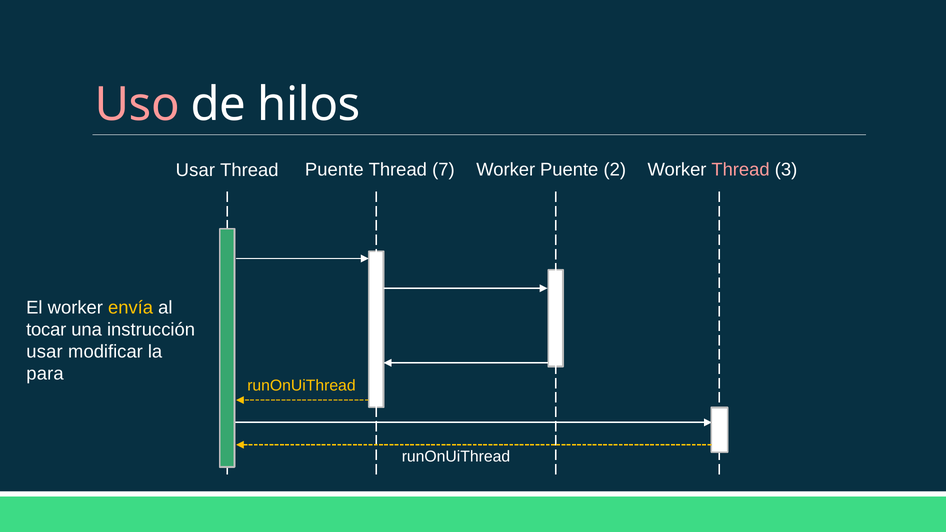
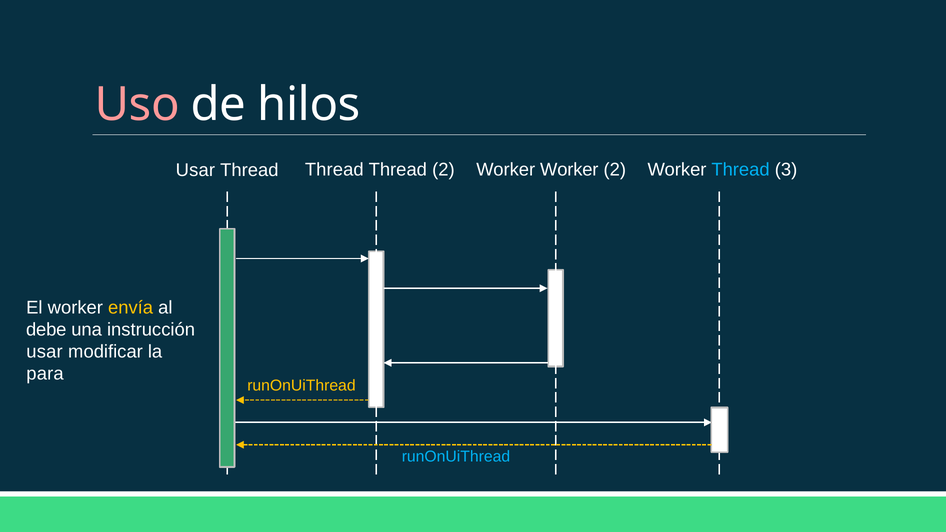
Puente at (334, 170): Puente -> Thread
Thread 7: 7 -> 2
Worker Puente: Puente -> Worker
Thread at (741, 170) colour: pink -> light blue
tocar: tocar -> debe
runOnUiThread at (456, 457) colour: white -> light blue
